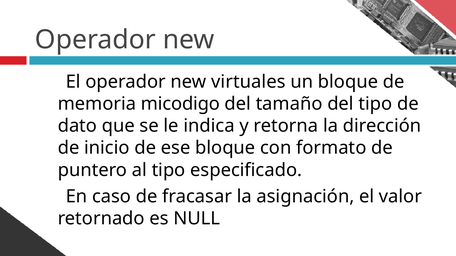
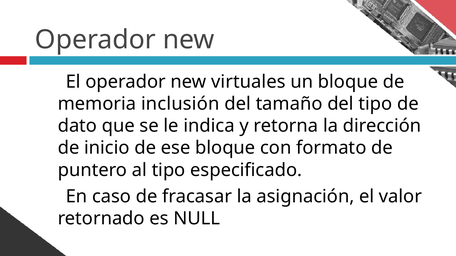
micodigo: micodigo -> inclusión
